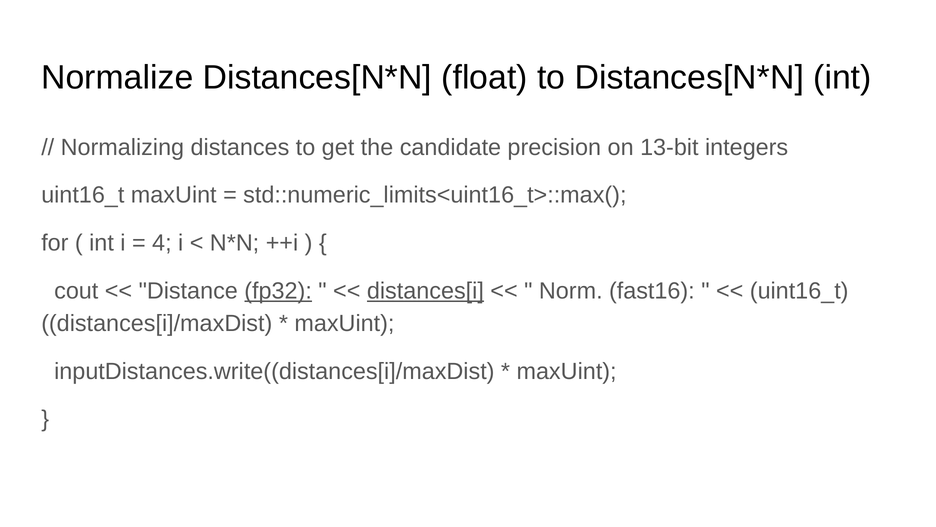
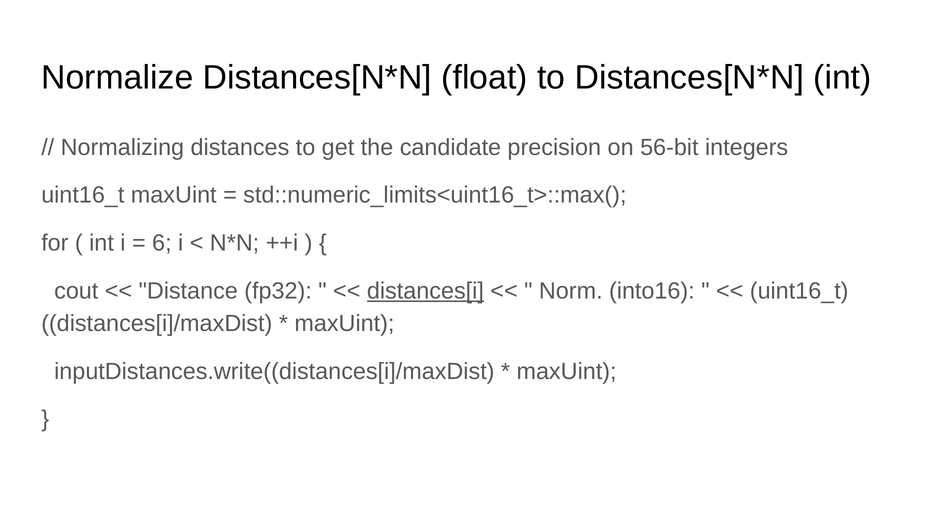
13-bit: 13-bit -> 56-bit
4: 4 -> 6
fp32 underline: present -> none
fast16: fast16 -> into16
